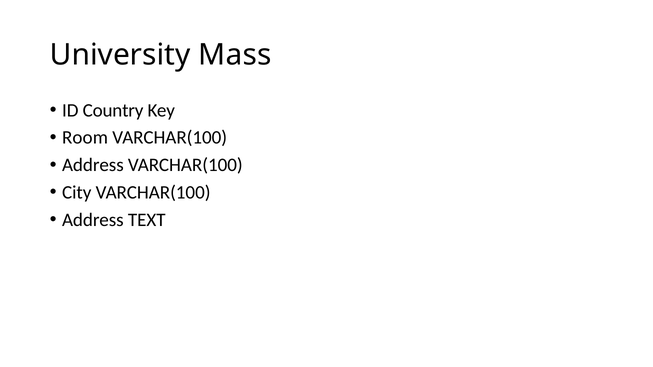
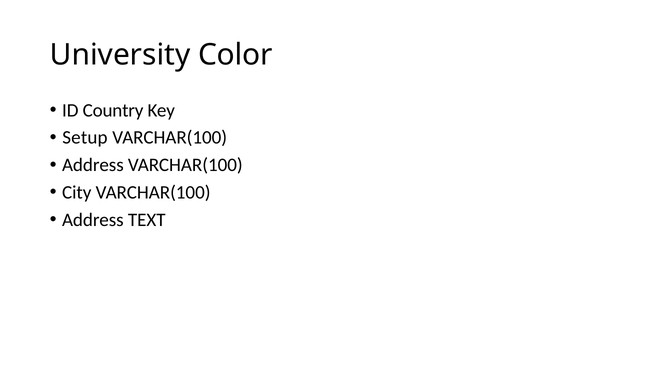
Mass: Mass -> Color
Room: Room -> Setup
